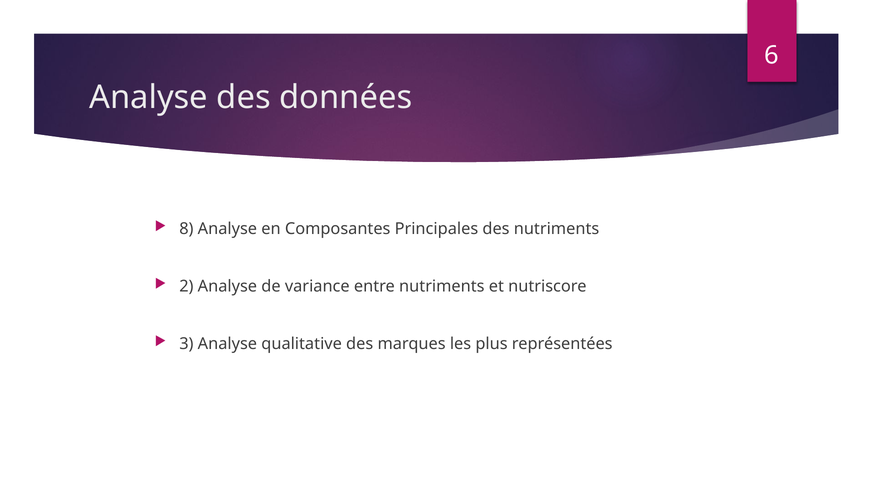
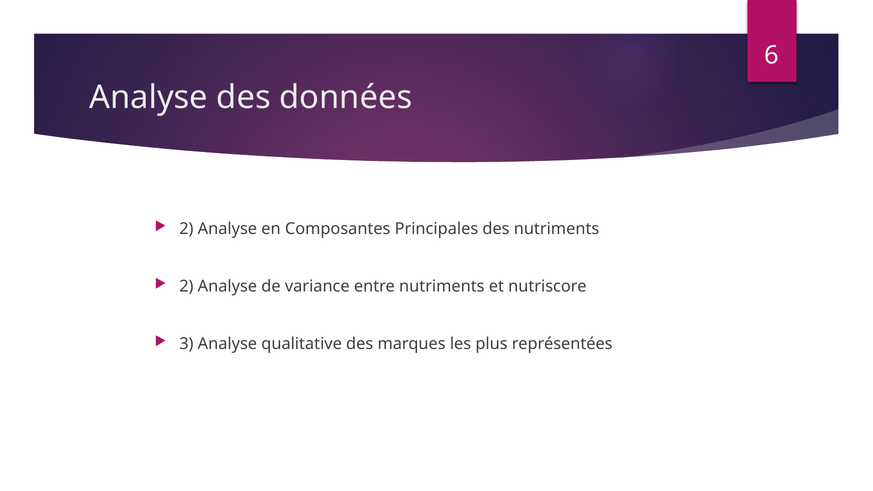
8 at (186, 229): 8 -> 2
